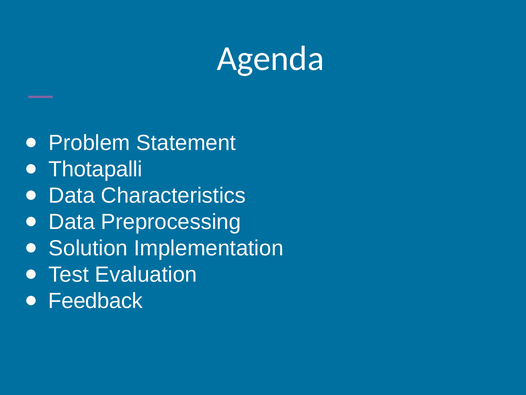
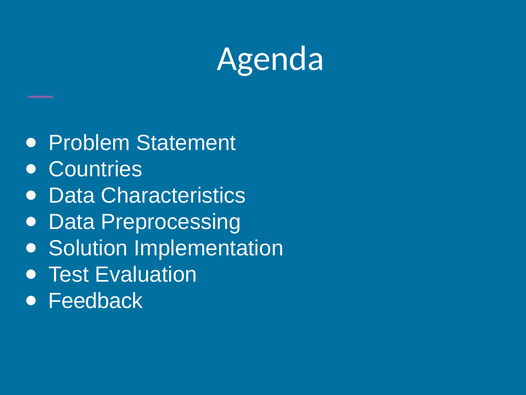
Thotapalli: Thotapalli -> Countries
